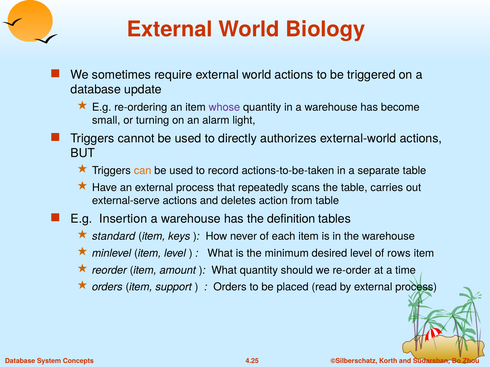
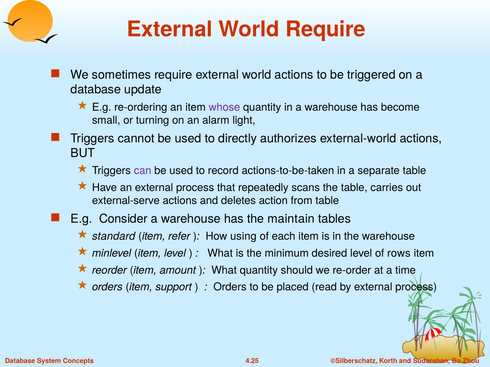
World Biology: Biology -> Require
can colour: orange -> purple
Insertion: Insertion -> Consider
definition: definition -> maintain
keys: keys -> refer
never: never -> using
